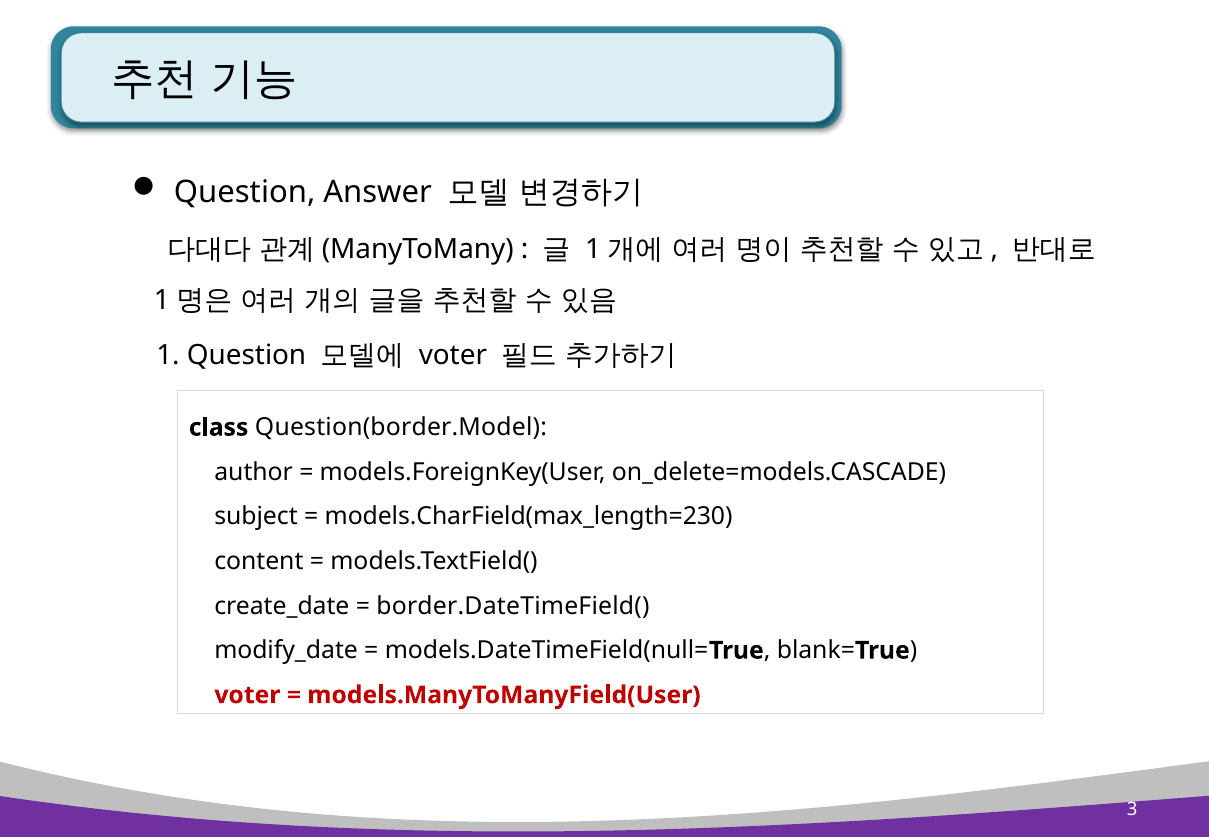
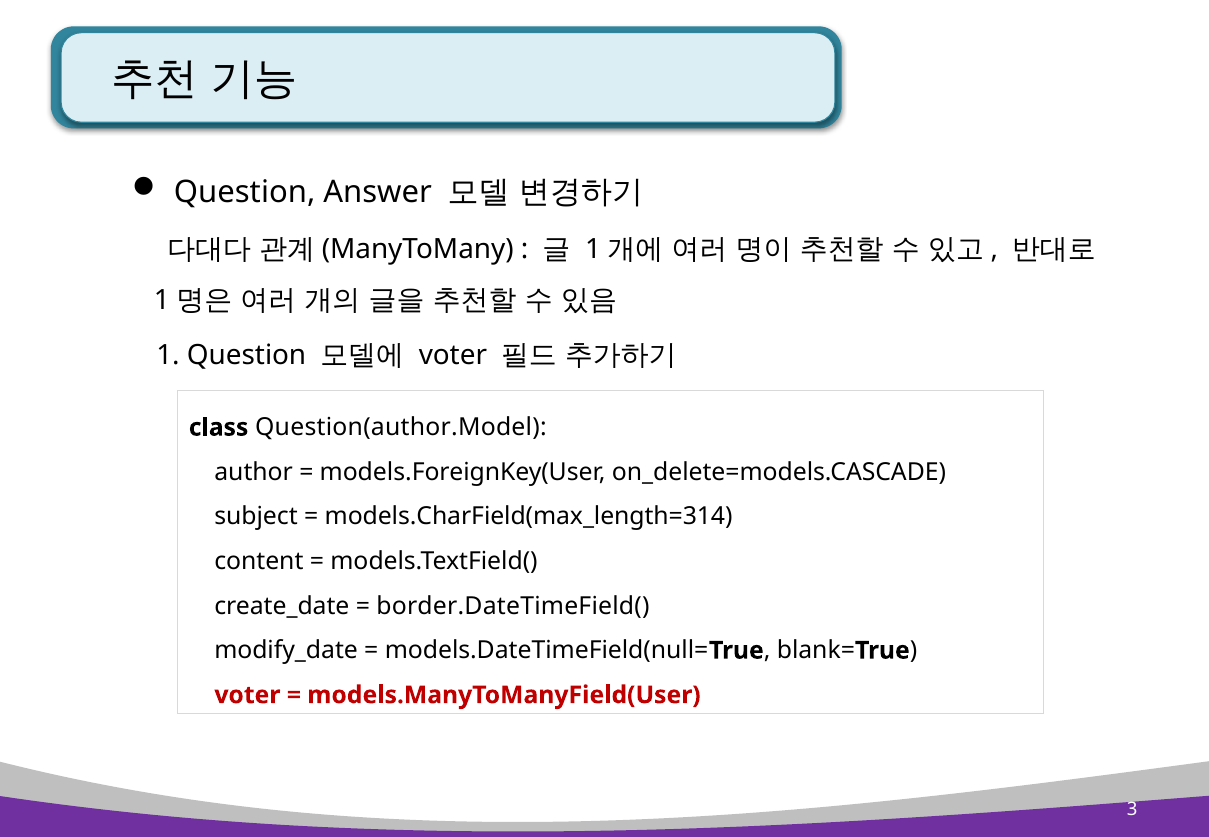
Question(border.Model: Question(border.Model -> Question(author.Model
models.CharField(max_length=230: models.CharField(max_length=230 -> models.CharField(max_length=314
